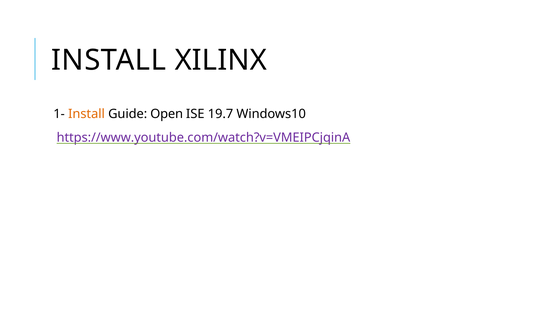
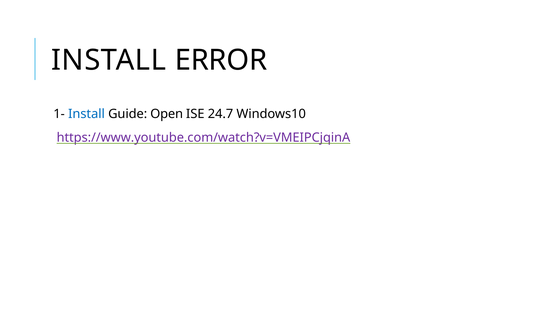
XILINX: XILINX -> ERROR
Install at (86, 114) colour: orange -> blue
19.7: 19.7 -> 24.7
